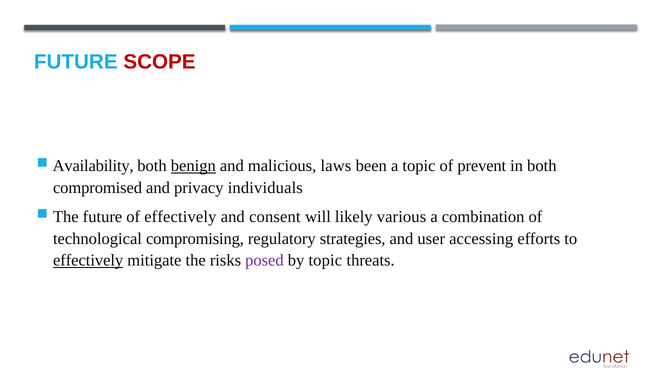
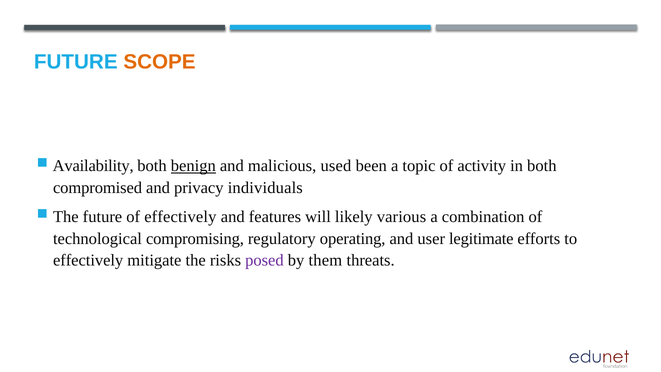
SCOPE colour: red -> orange
laws: laws -> used
prevent: prevent -> activity
consent: consent -> features
strategies: strategies -> operating
accessing: accessing -> legitimate
effectively at (88, 260) underline: present -> none
by topic: topic -> them
